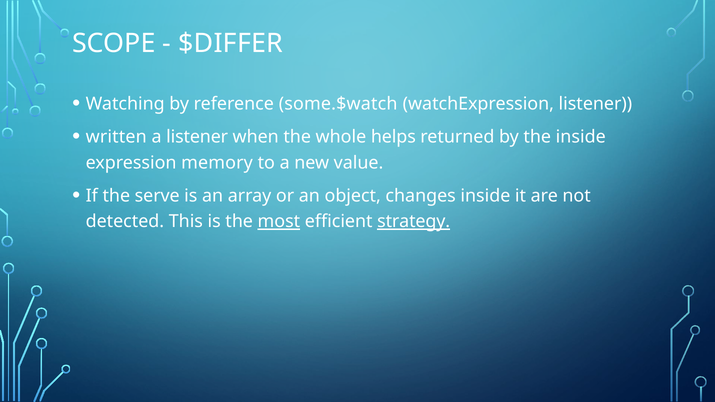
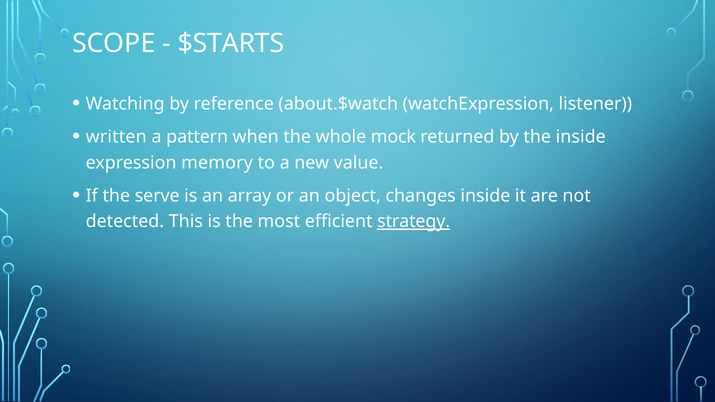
$DIFFER: $DIFFER -> $STARTS
some.$watch: some.$watch -> about.$watch
a listener: listener -> pattern
helps: helps -> mock
most underline: present -> none
